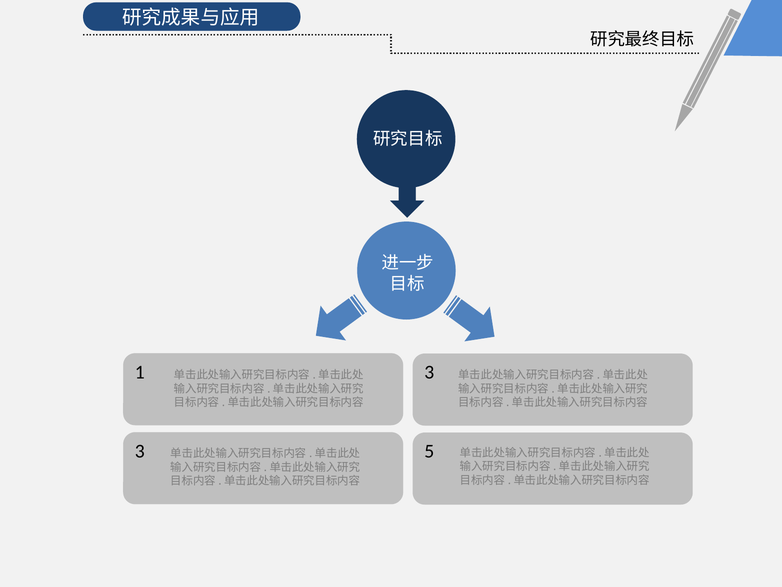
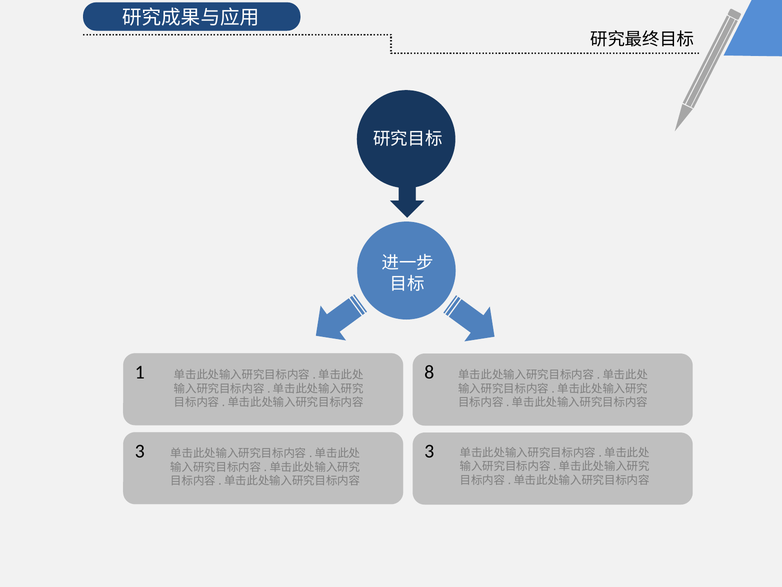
1 3: 3 -> 8
3 5: 5 -> 3
